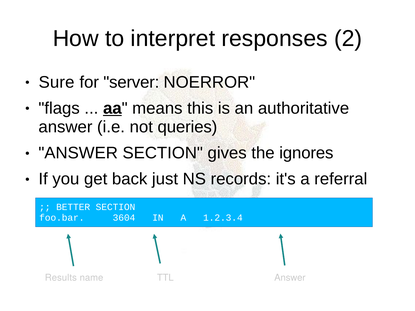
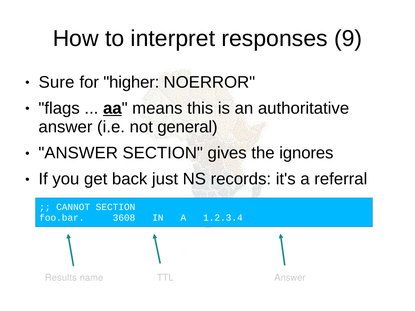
2: 2 -> 9
server: server -> higher
queries: queries -> general
BETTER: BETTER -> CANNOT
3604: 3604 -> 3608
